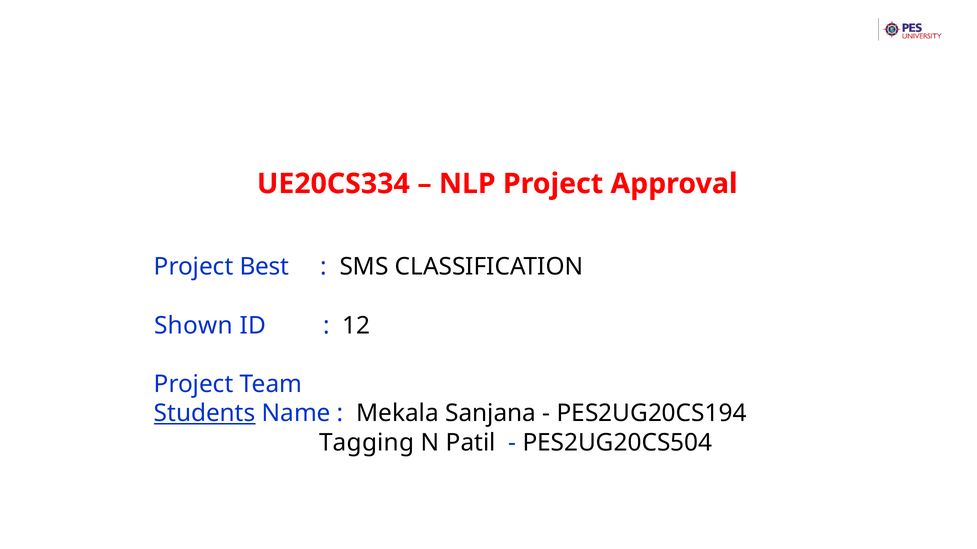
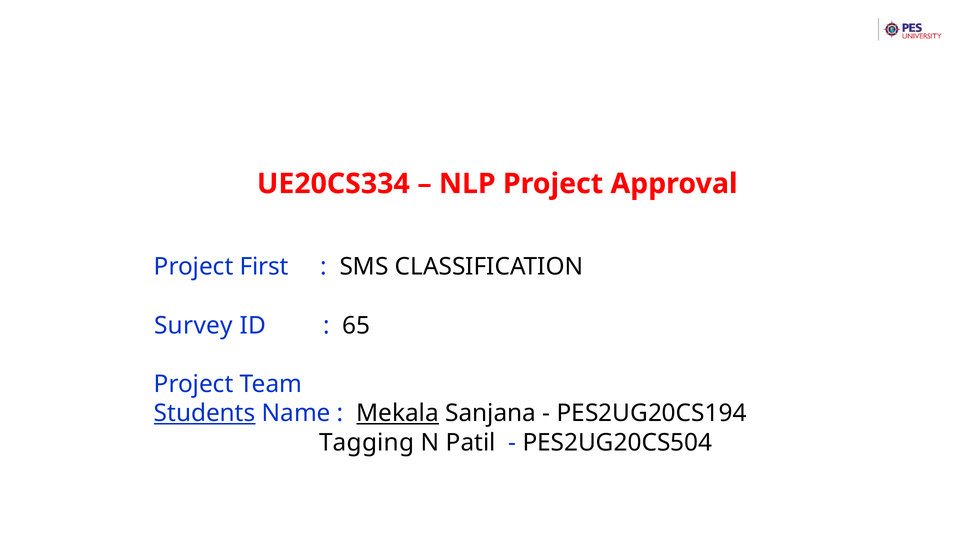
Best: Best -> First
Shown: Shown -> Survey
12: 12 -> 65
Mekala underline: none -> present
